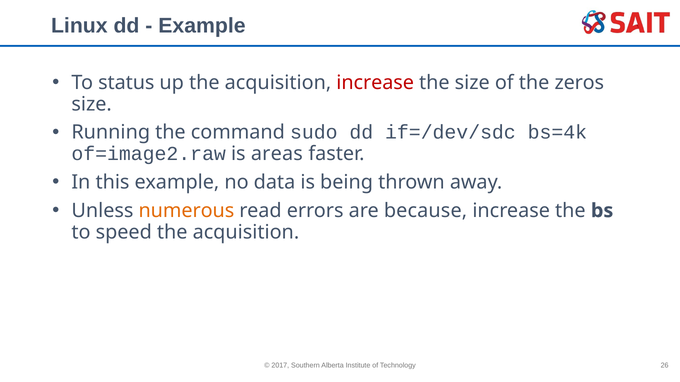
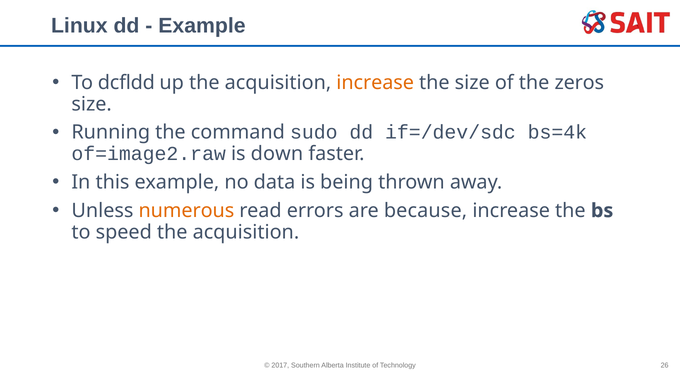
status: status -> dcfldd
increase at (375, 83) colour: red -> orange
areas: areas -> down
